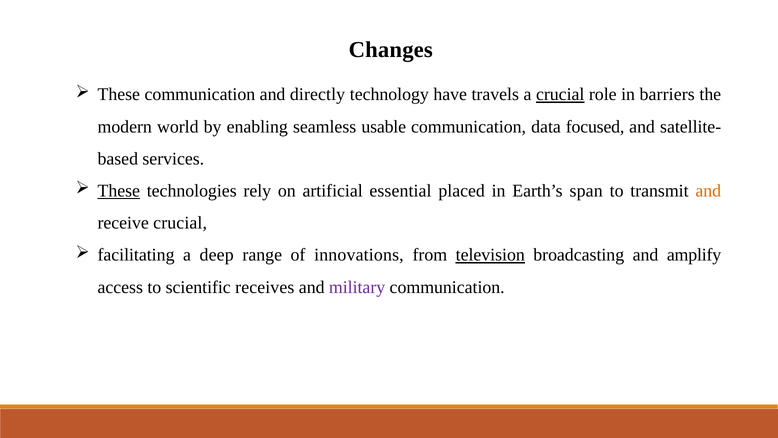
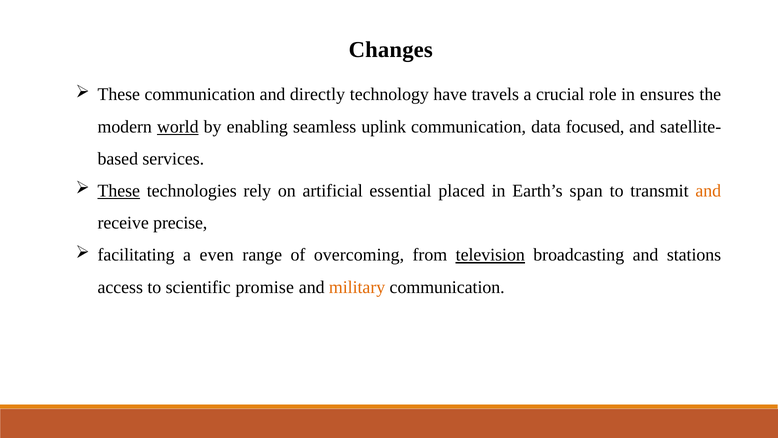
crucial at (560, 95) underline: present -> none
barriers: barriers -> ensures
world underline: none -> present
usable: usable -> uplink
receive crucial: crucial -> precise
deep: deep -> even
innovations: innovations -> overcoming
amplify: amplify -> stations
receives: receives -> promise
military colour: purple -> orange
